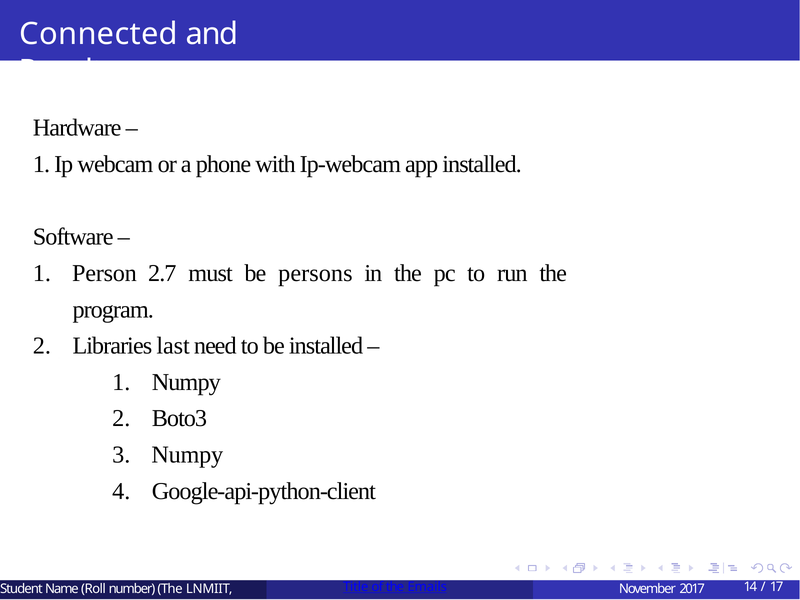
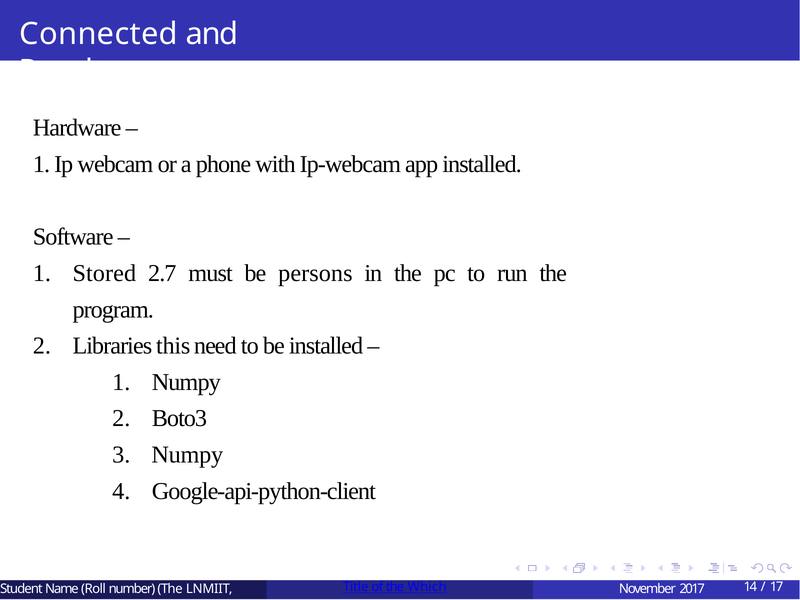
Person: Person -> Stored
last: last -> this
Emails: Emails -> Which
